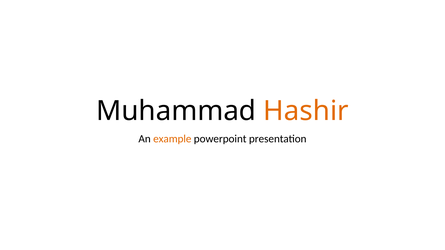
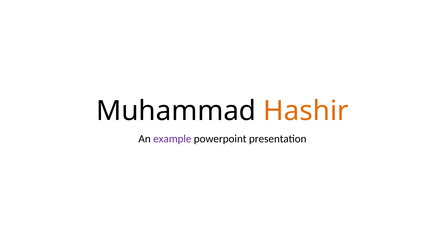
example colour: orange -> purple
